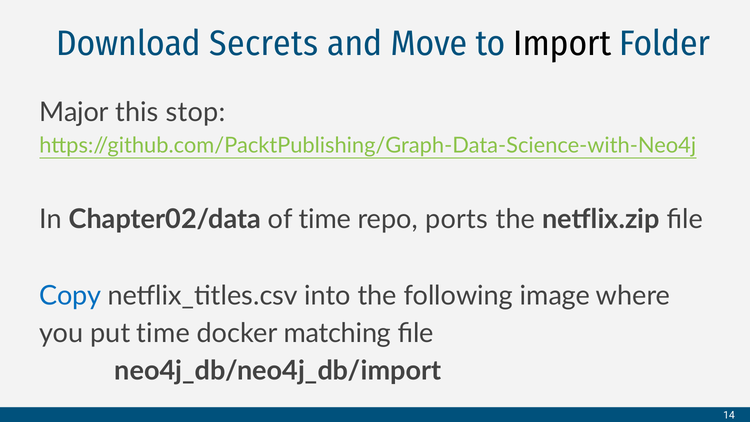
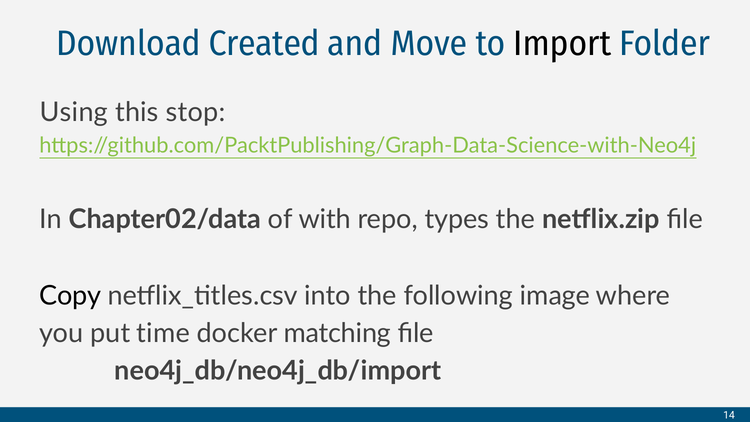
Secrets: Secrets -> Created
Major: Major -> Using
of time: time -> with
ports: ports -> types
Copy colour: blue -> black
